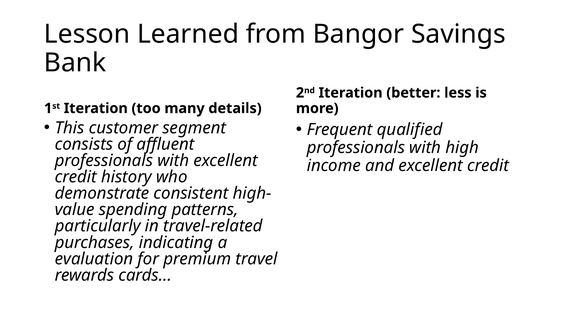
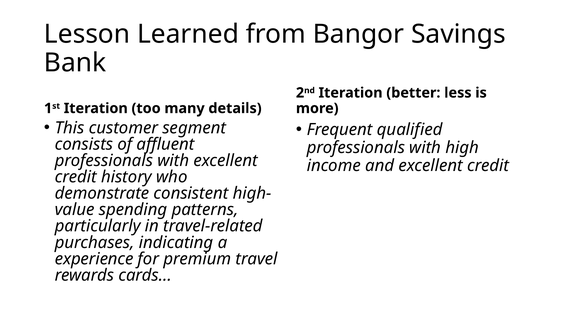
evaluation: evaluation -> experience
